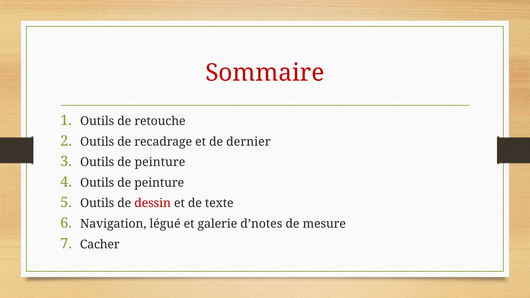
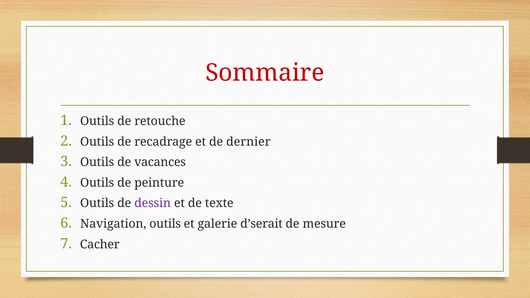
peinture at (160, 162): peinture -> vacances
dessin colour: red -> purple
Navigation légué: légué -> outils
d’notes: d’notes -> d’serait
